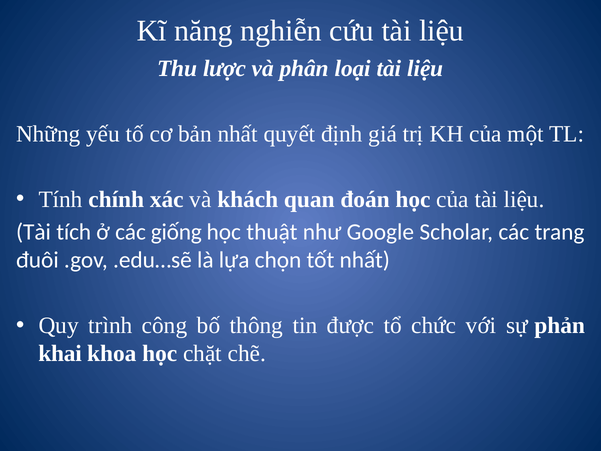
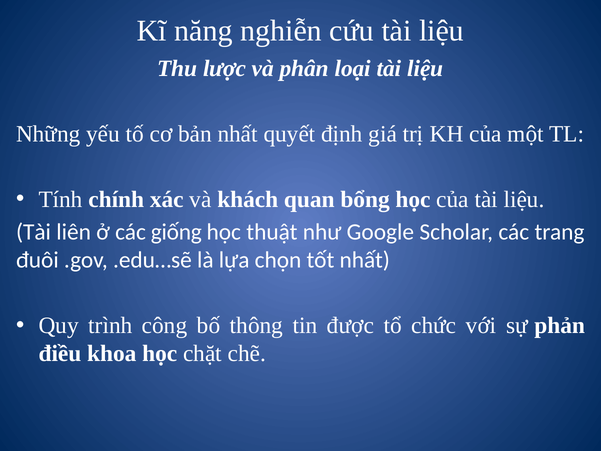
đoán: đoán -> bổng
tích: tích -> liên
khai: khai -> điều
